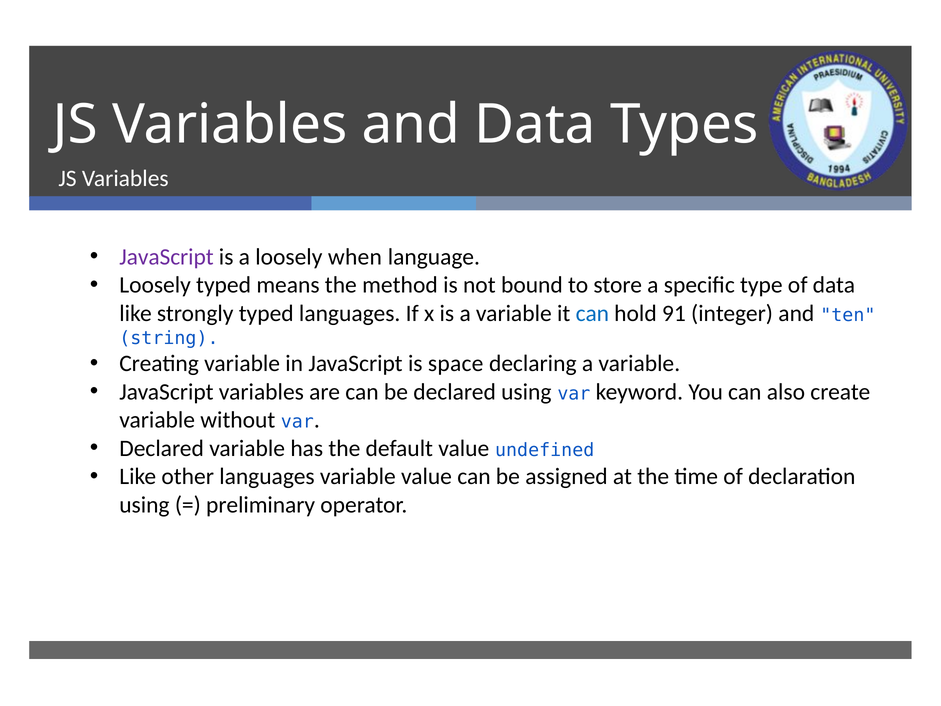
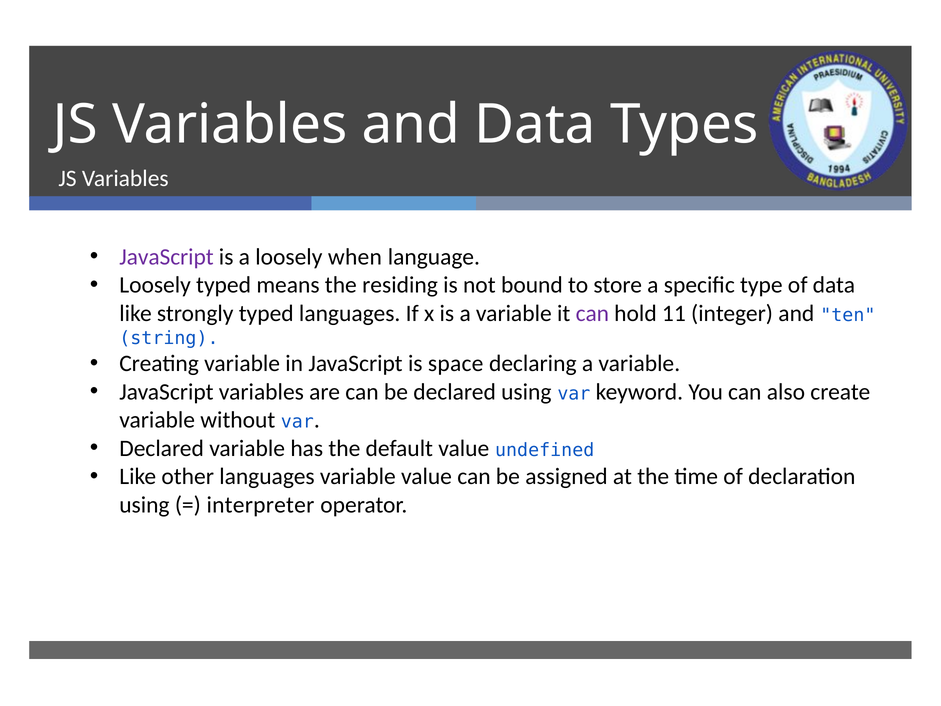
method: method -> residing
can at (592, 313) colour: blue -> purple
91: 91 -> 11
preliminary: preliminary -> interpreter
